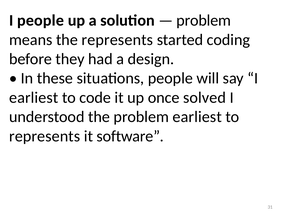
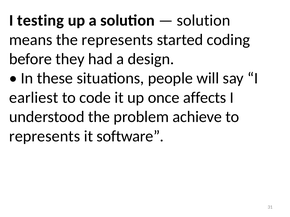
I people: people -> testing
problem at (204, 20): problem -> solution
solved: solved -> affects
problem earliest: earliest -> achieve
